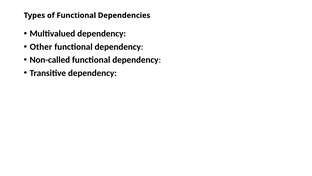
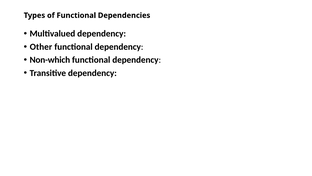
Non-called: Non-called -> Non-which
